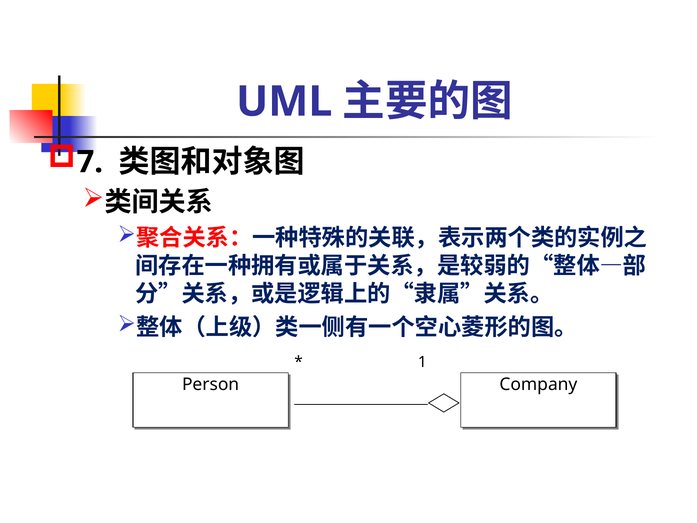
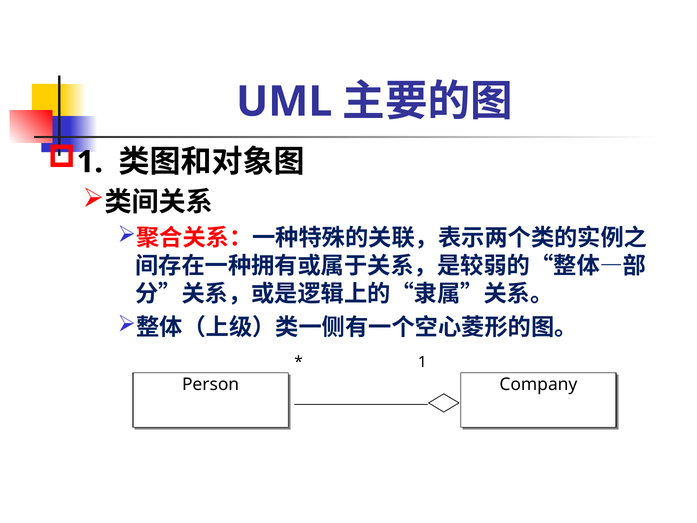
7 at (90, 162): 7 -> 1
